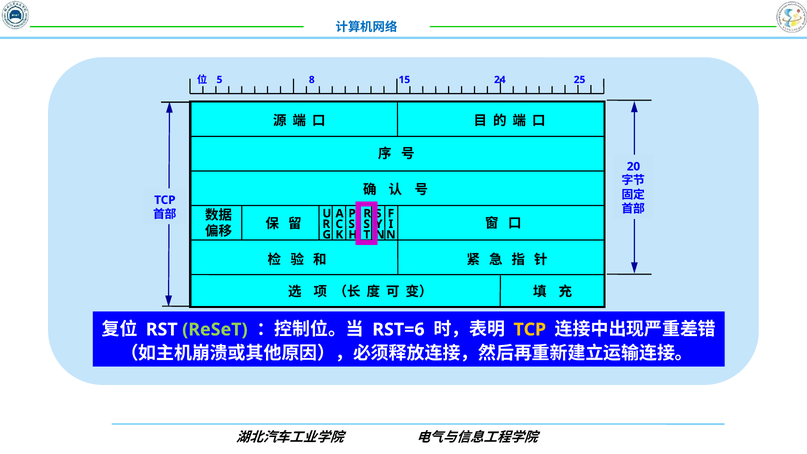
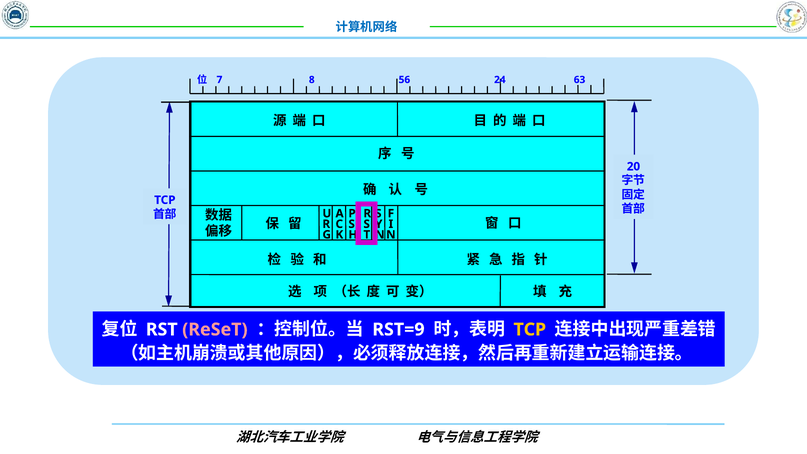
5: 5 -> 7
15: 15 -> 56
25: 25 -> 63
ReSeT colour: light green -> pink
RST=6: RST=6 -> RST=9
